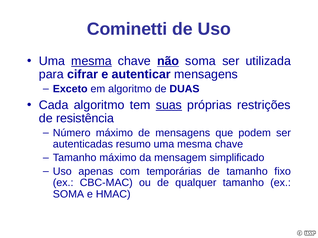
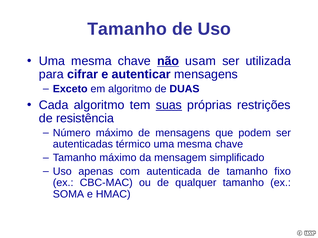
Cominetti at (127, 29): Cominetti -> Tamanho
mesma at (91, 61) underline: present -> none
não soma: soma -> usam
resumo: resumo -> térmico
temporárias: temporárias -> autenticada
